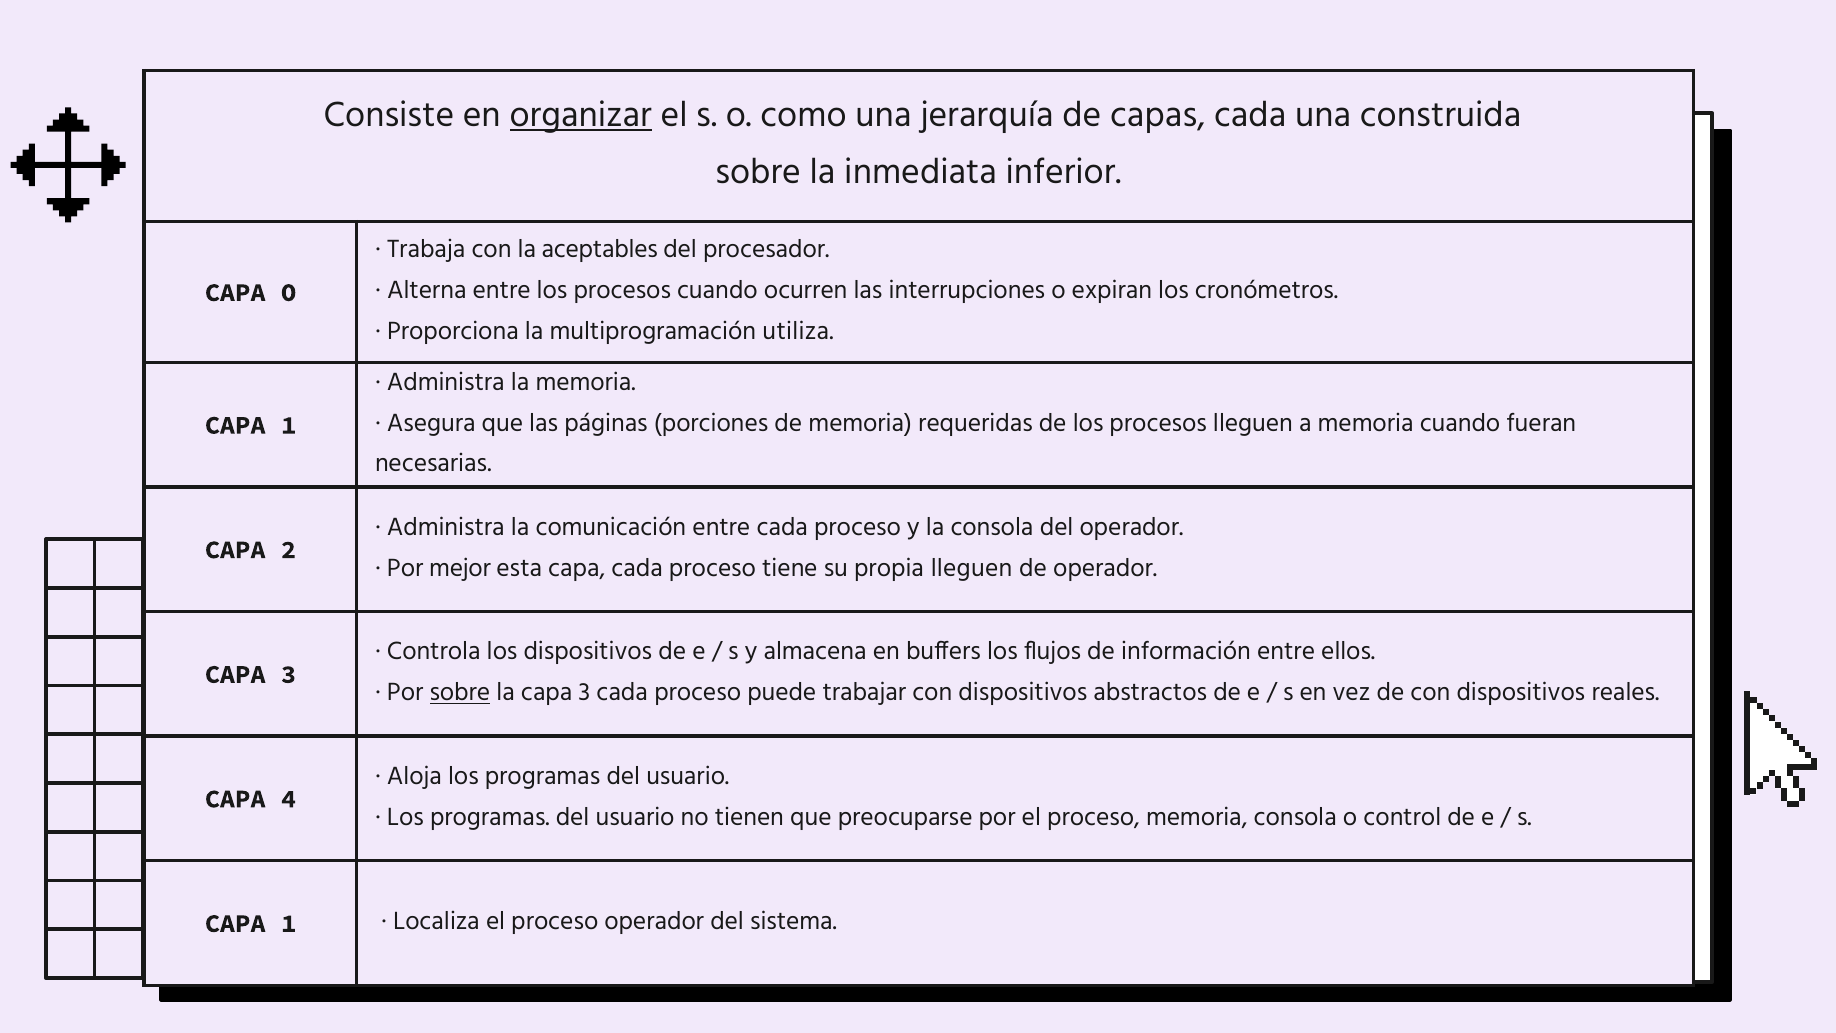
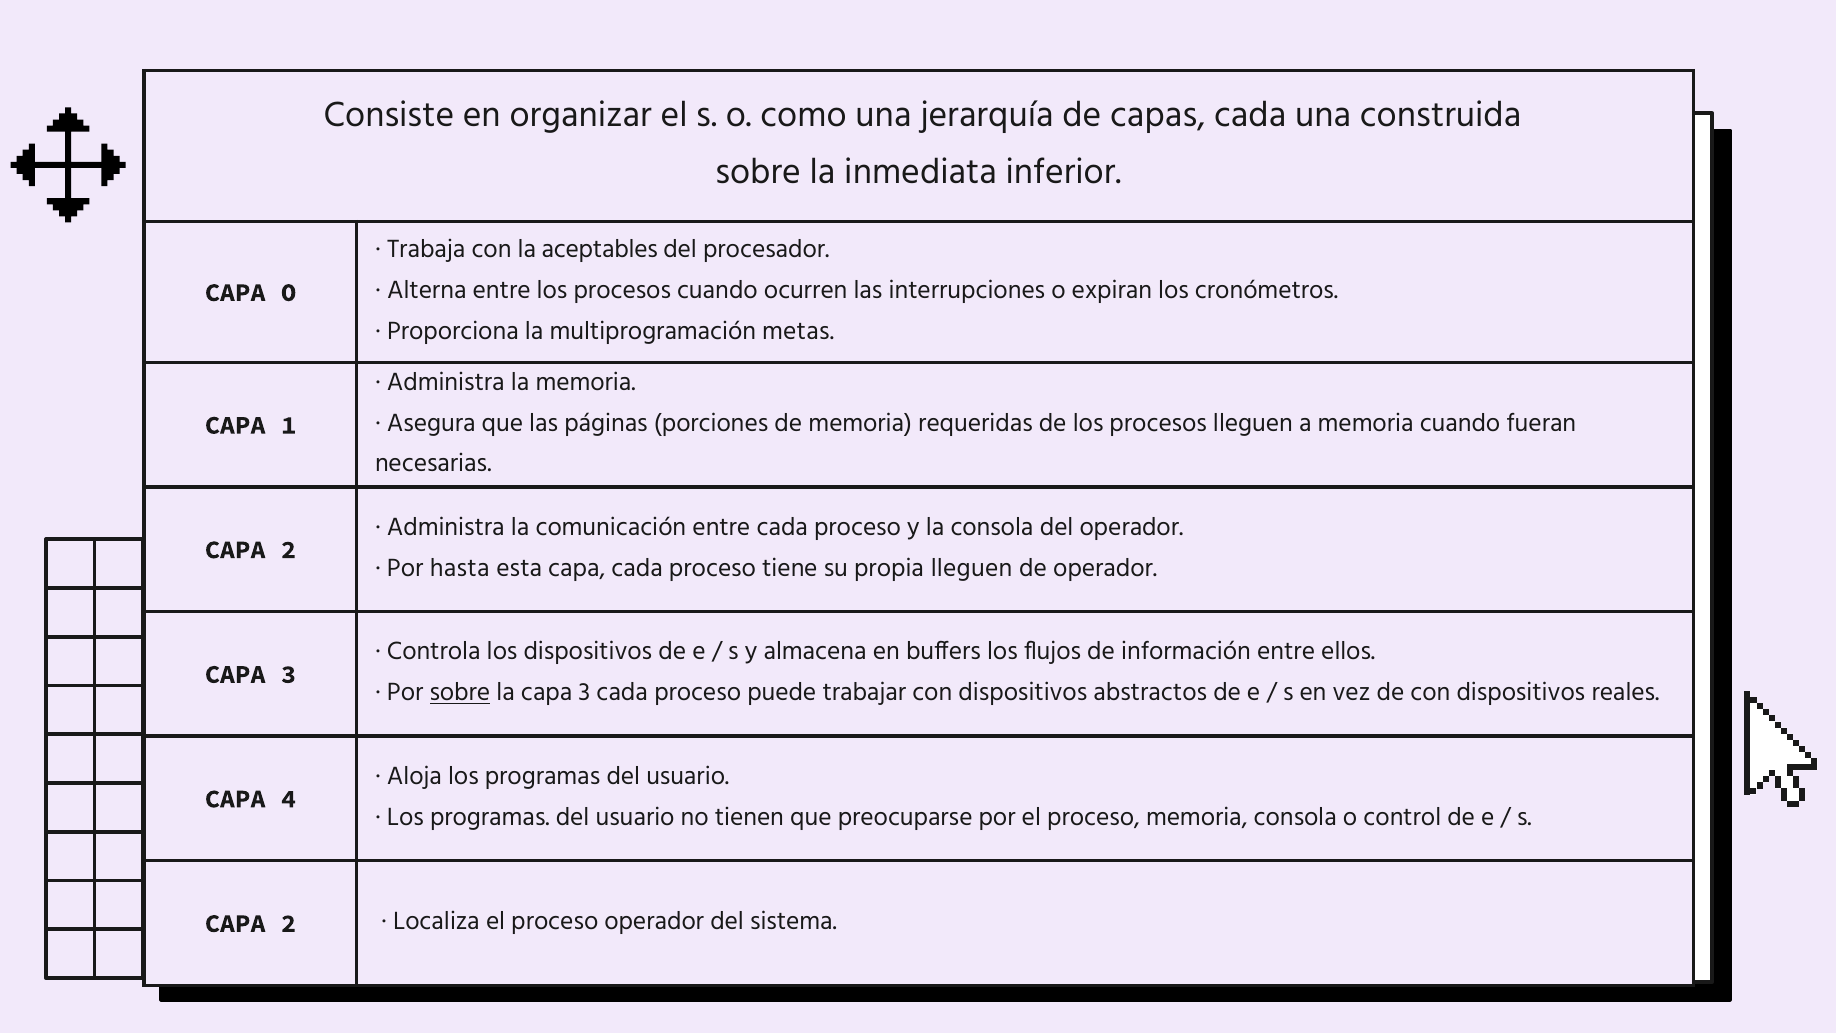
organizar underline: present -> none
utiliza: utiliza -> metas
mejor: mejor -> hasta
1 at (289, 923): 1 -> 2
